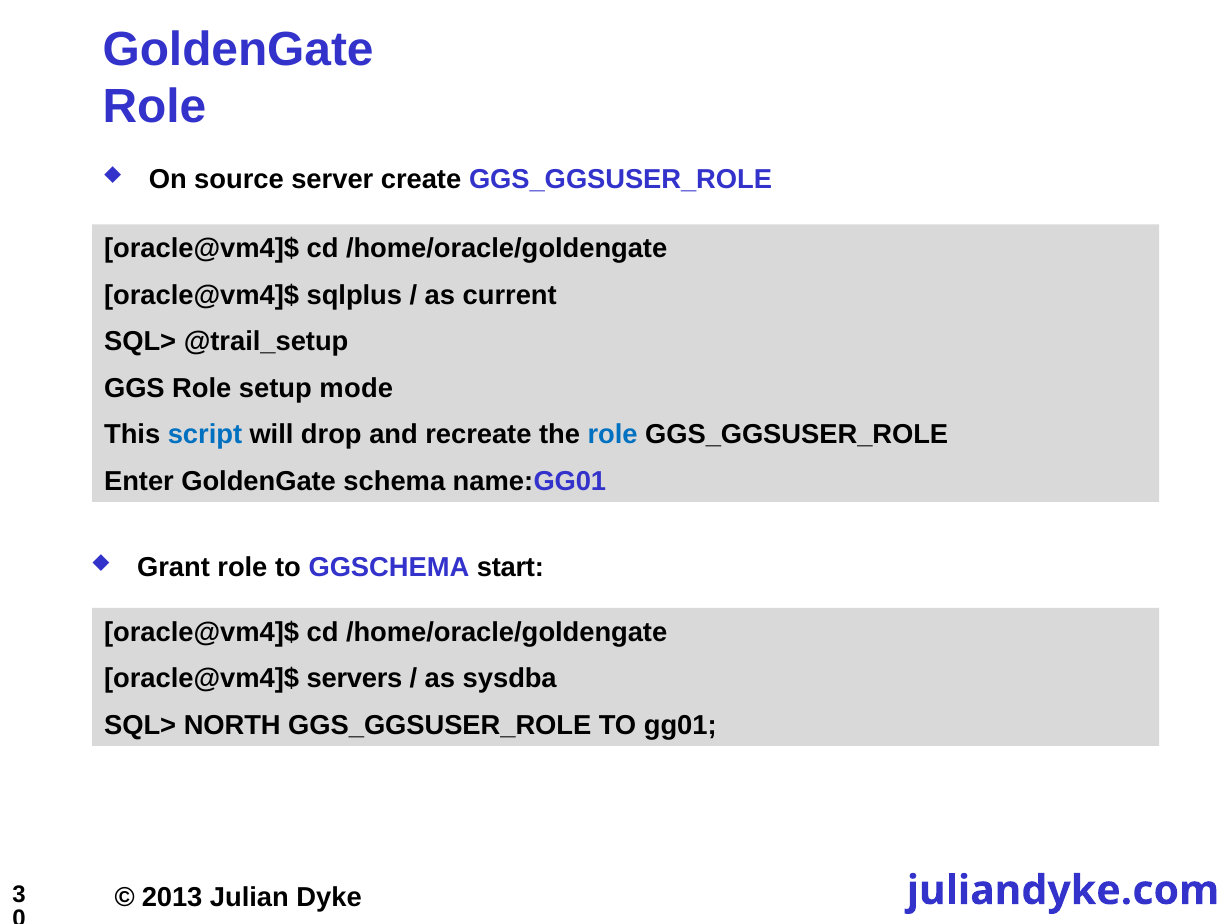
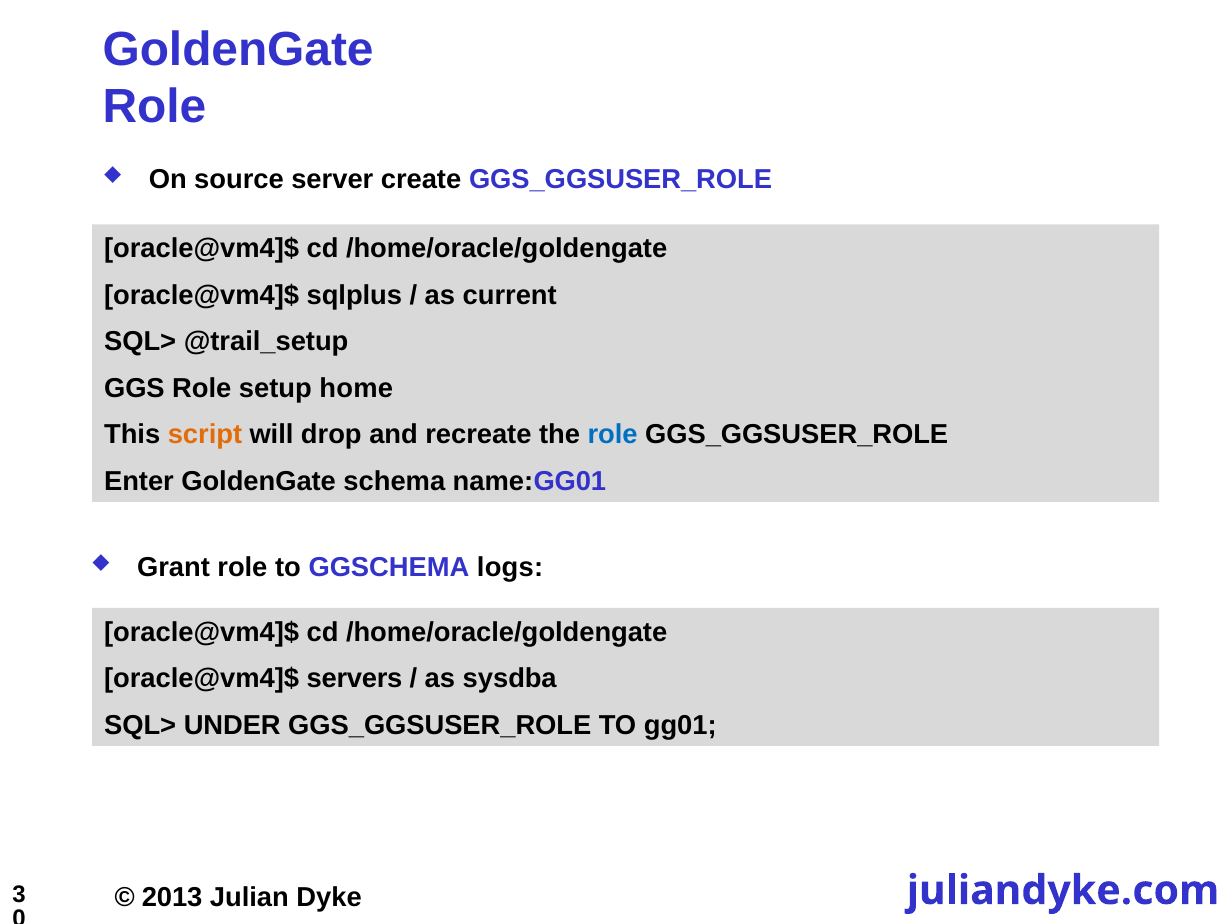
mode: mode -> home
script colour: blue -> orange
start: start -> logs
NORTH: NORTH -> UNDER
